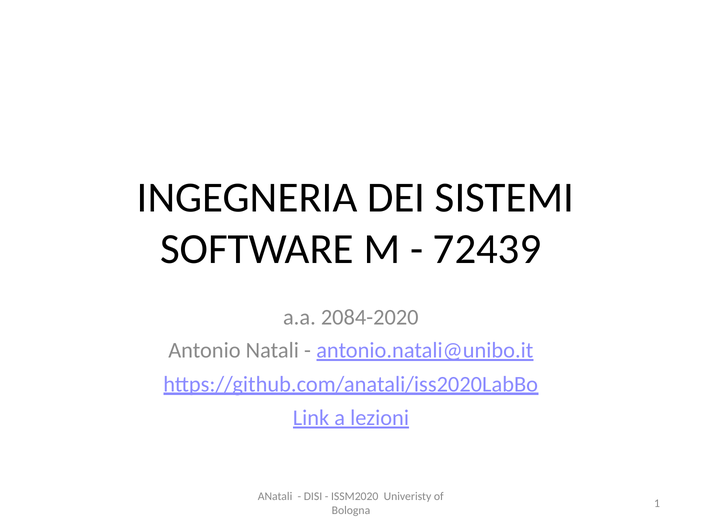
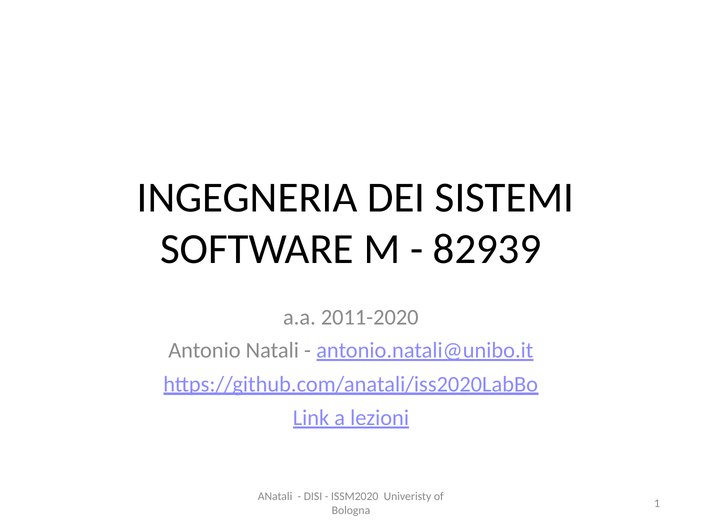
72439: 72439 -> 82939
2084-2020: 2084-2020 -> 2011-2020
